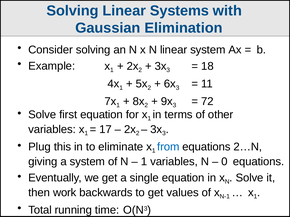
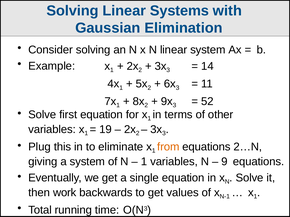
18: 18 -> 14
72: 72 -> 52
17: 17 -> 19
from colour: blue -> orange
0: 0 -> 9
